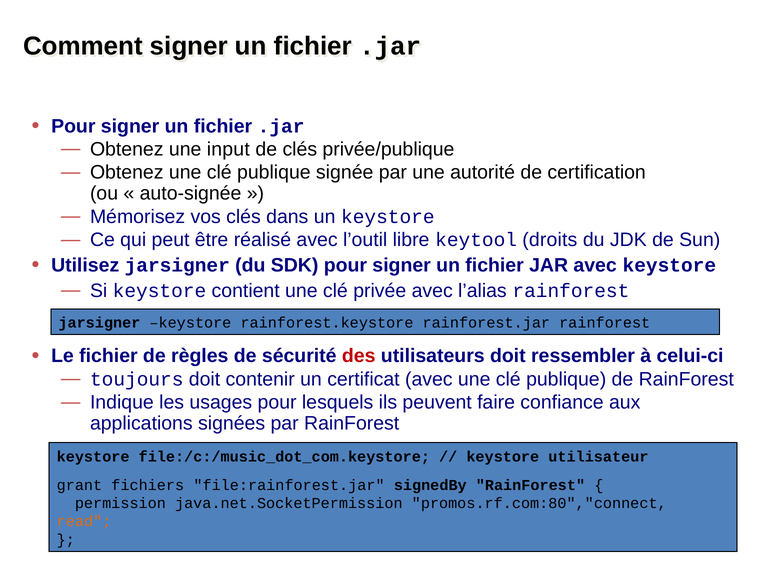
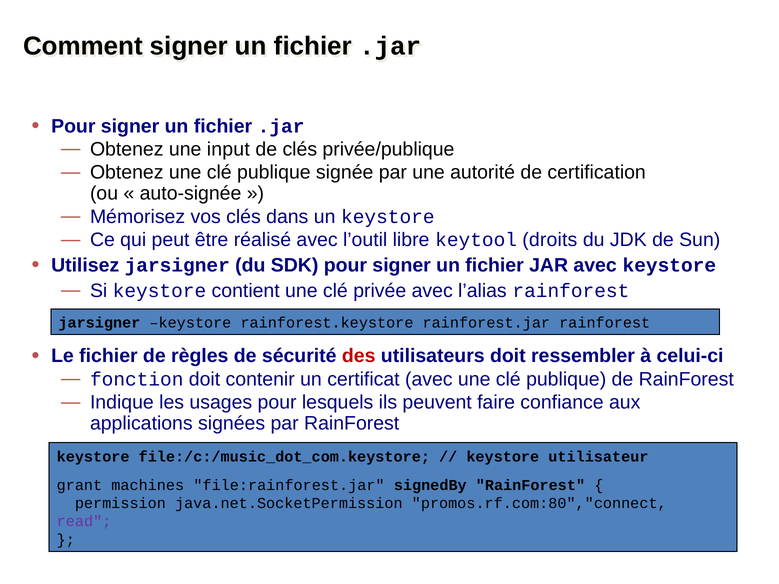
toujours: toujours -> fonction
fichiers: fichiers -> machines
read colour: orange -> purple
